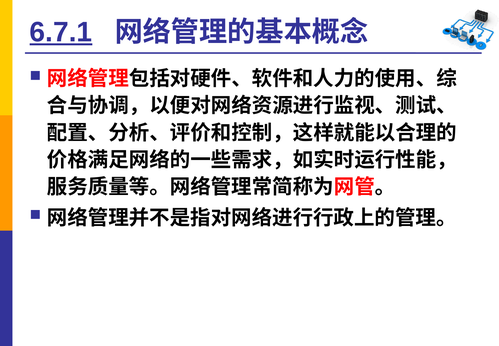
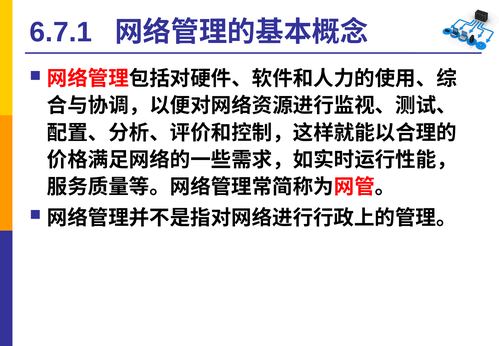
6.7.1 underline: present -> none
